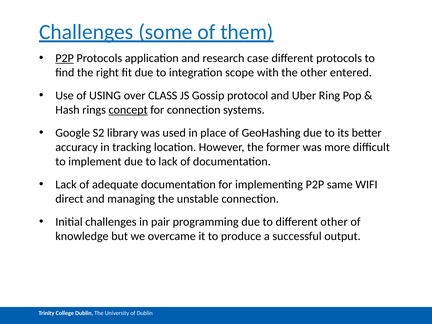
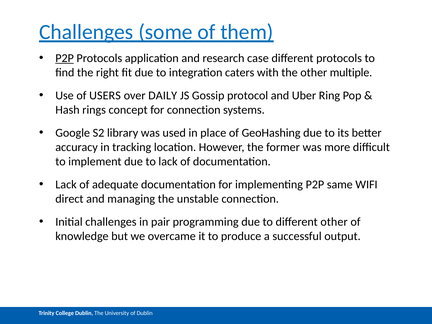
scope: scope -> caters
entered: entered -> multiple
USING: USING -> USERS
CLASS: CLASS -> DAILY
concept underline: present -> none
